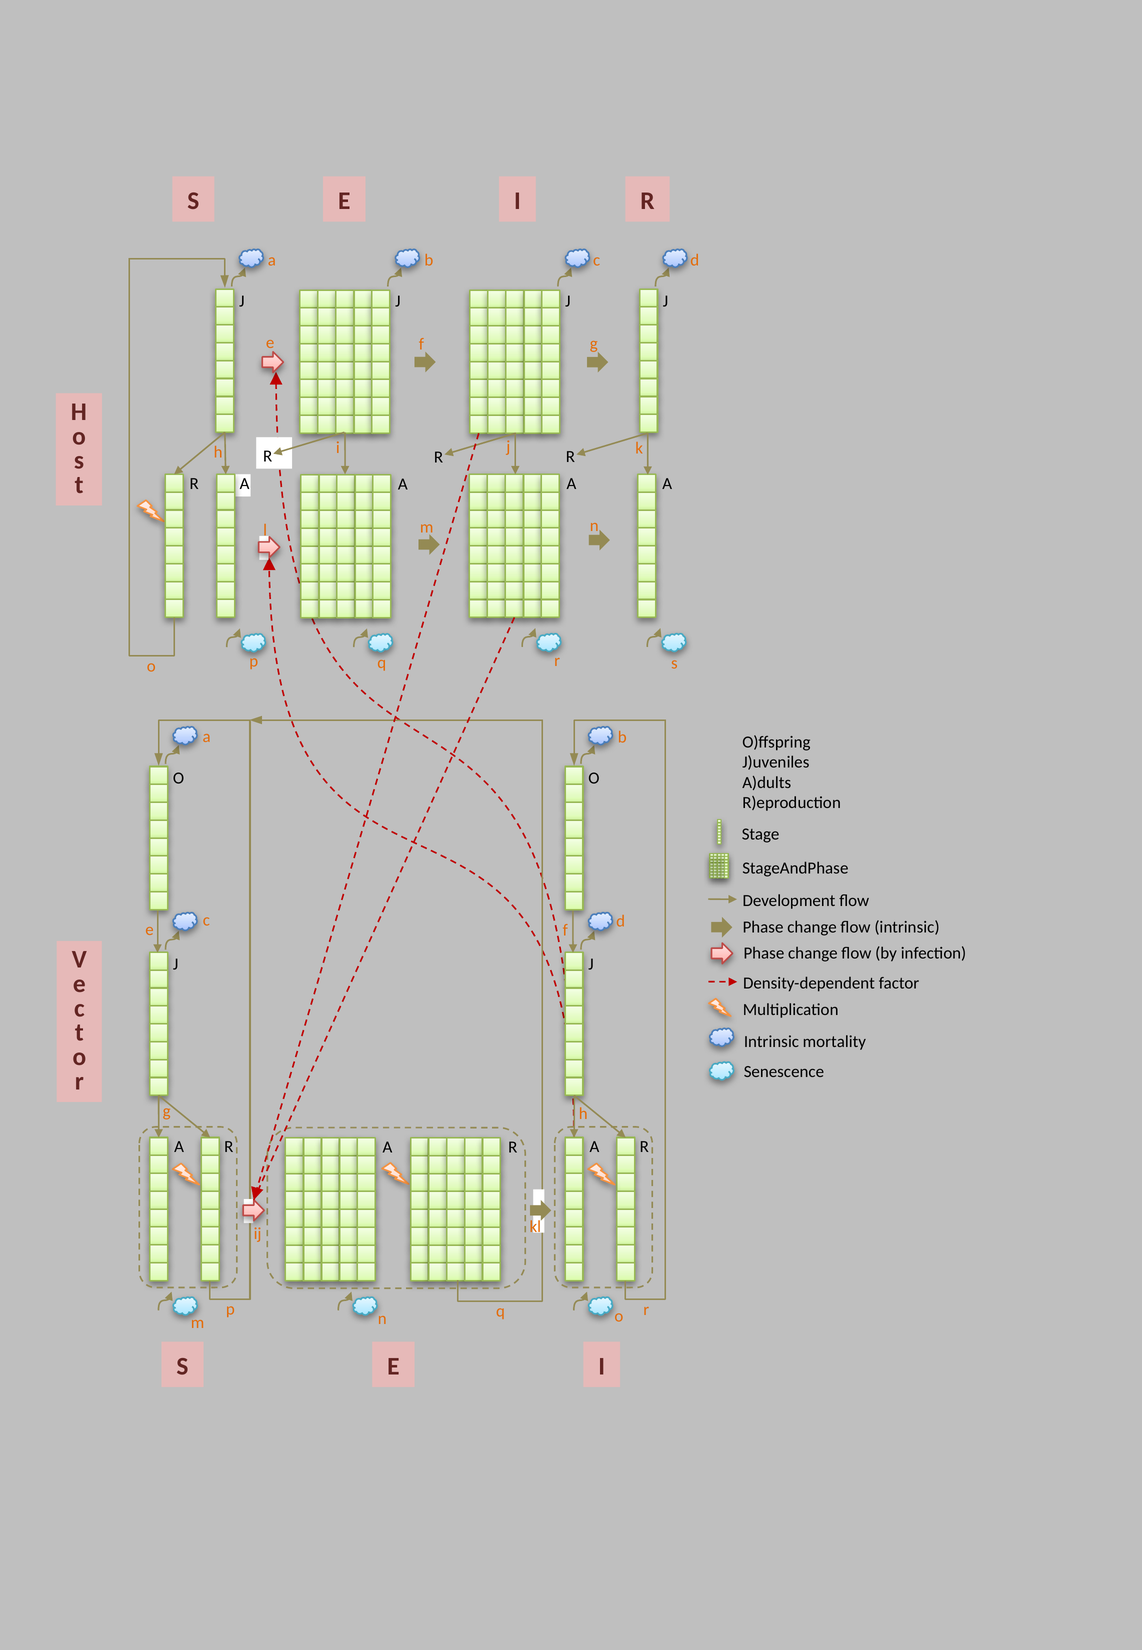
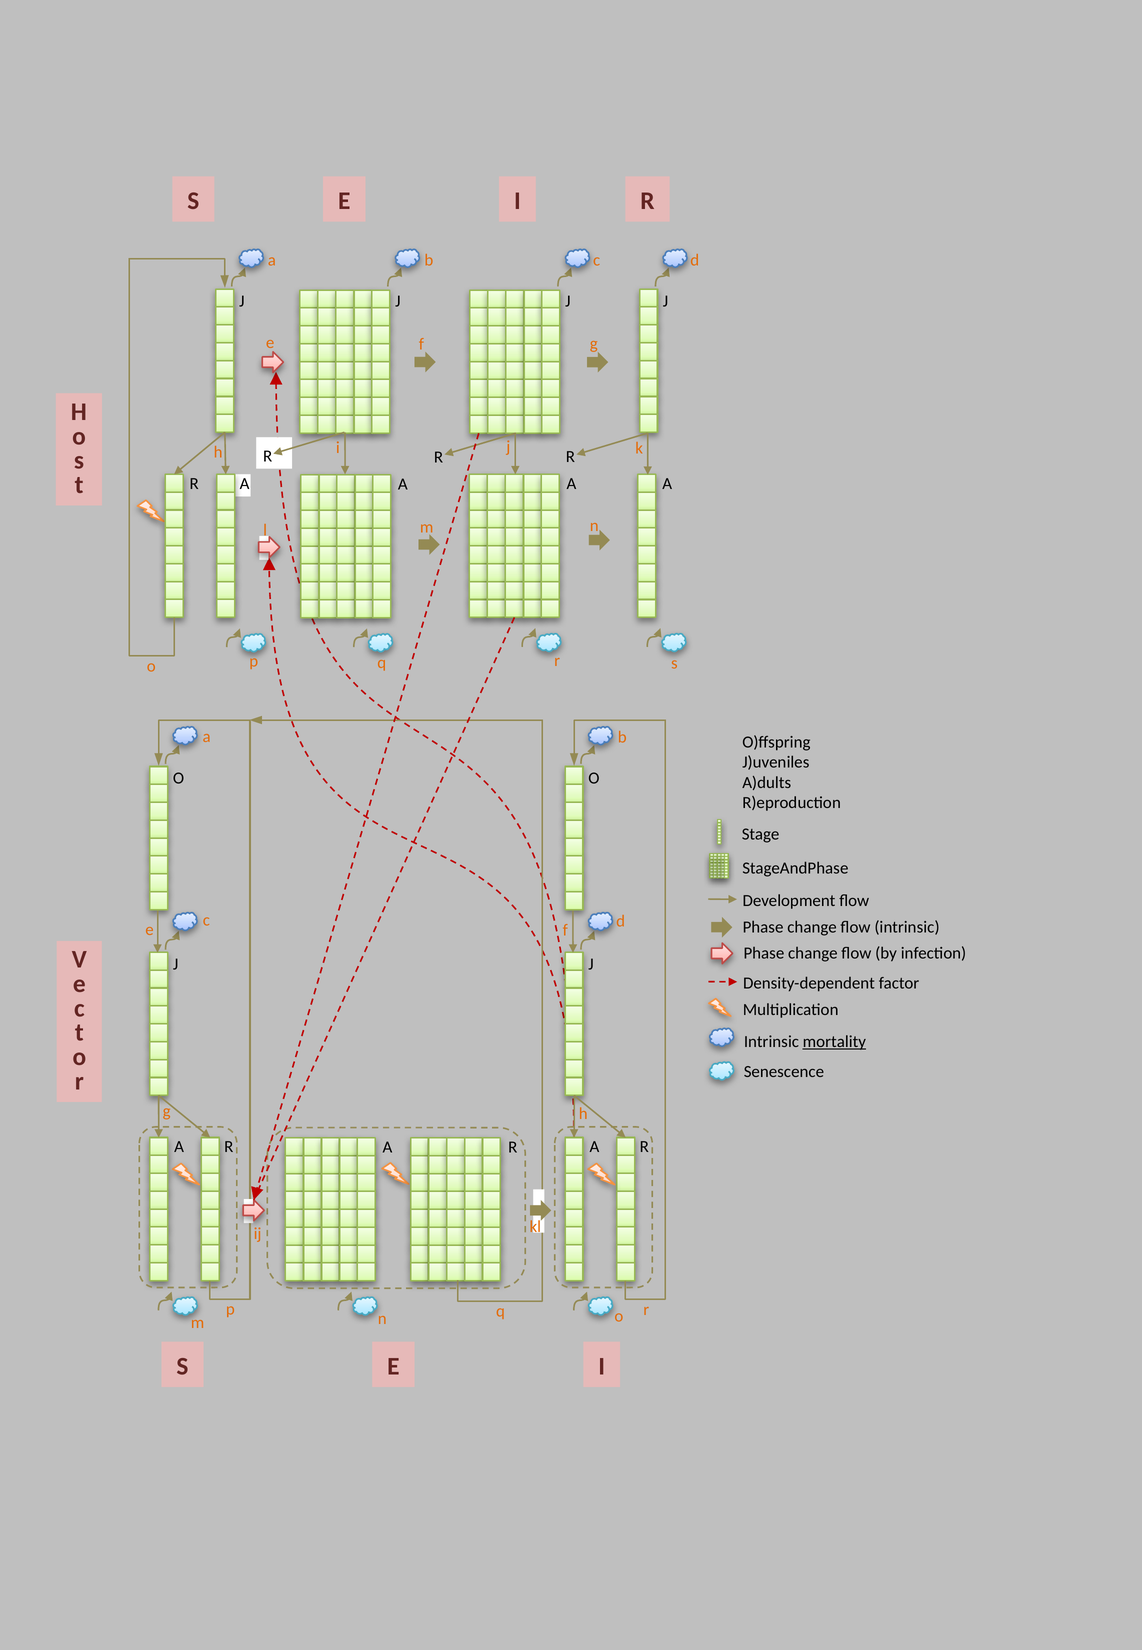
mortality underline: none -> present
